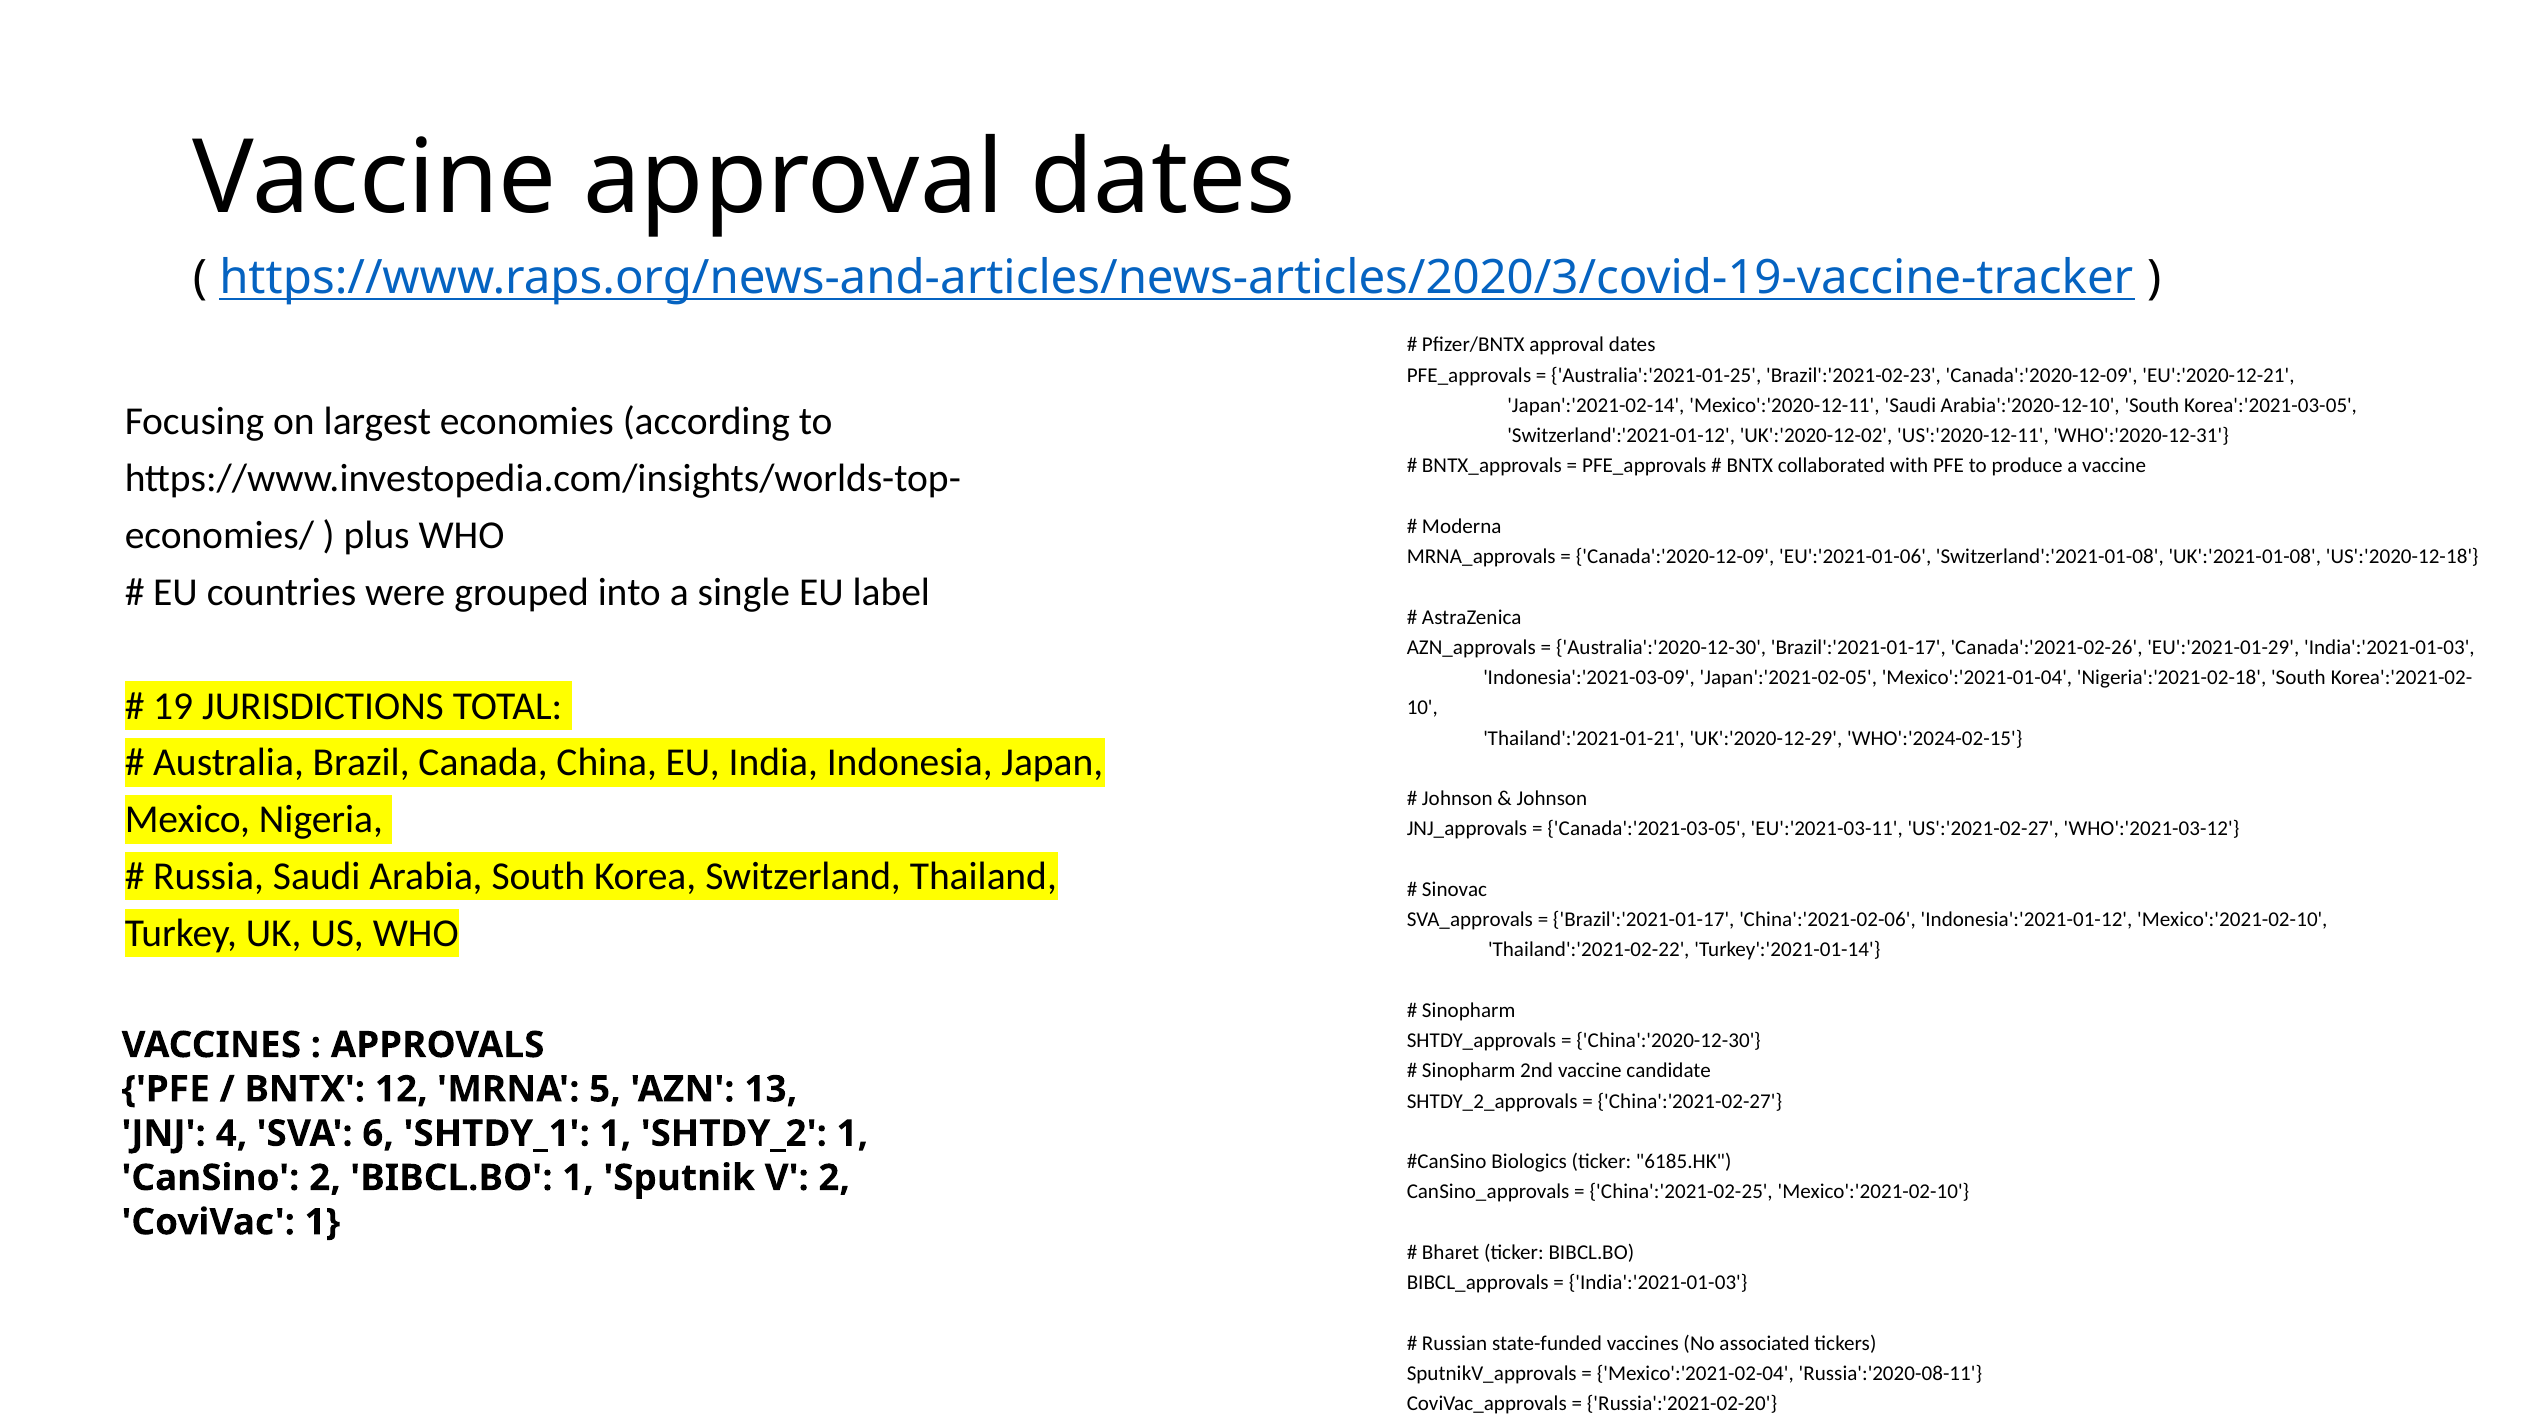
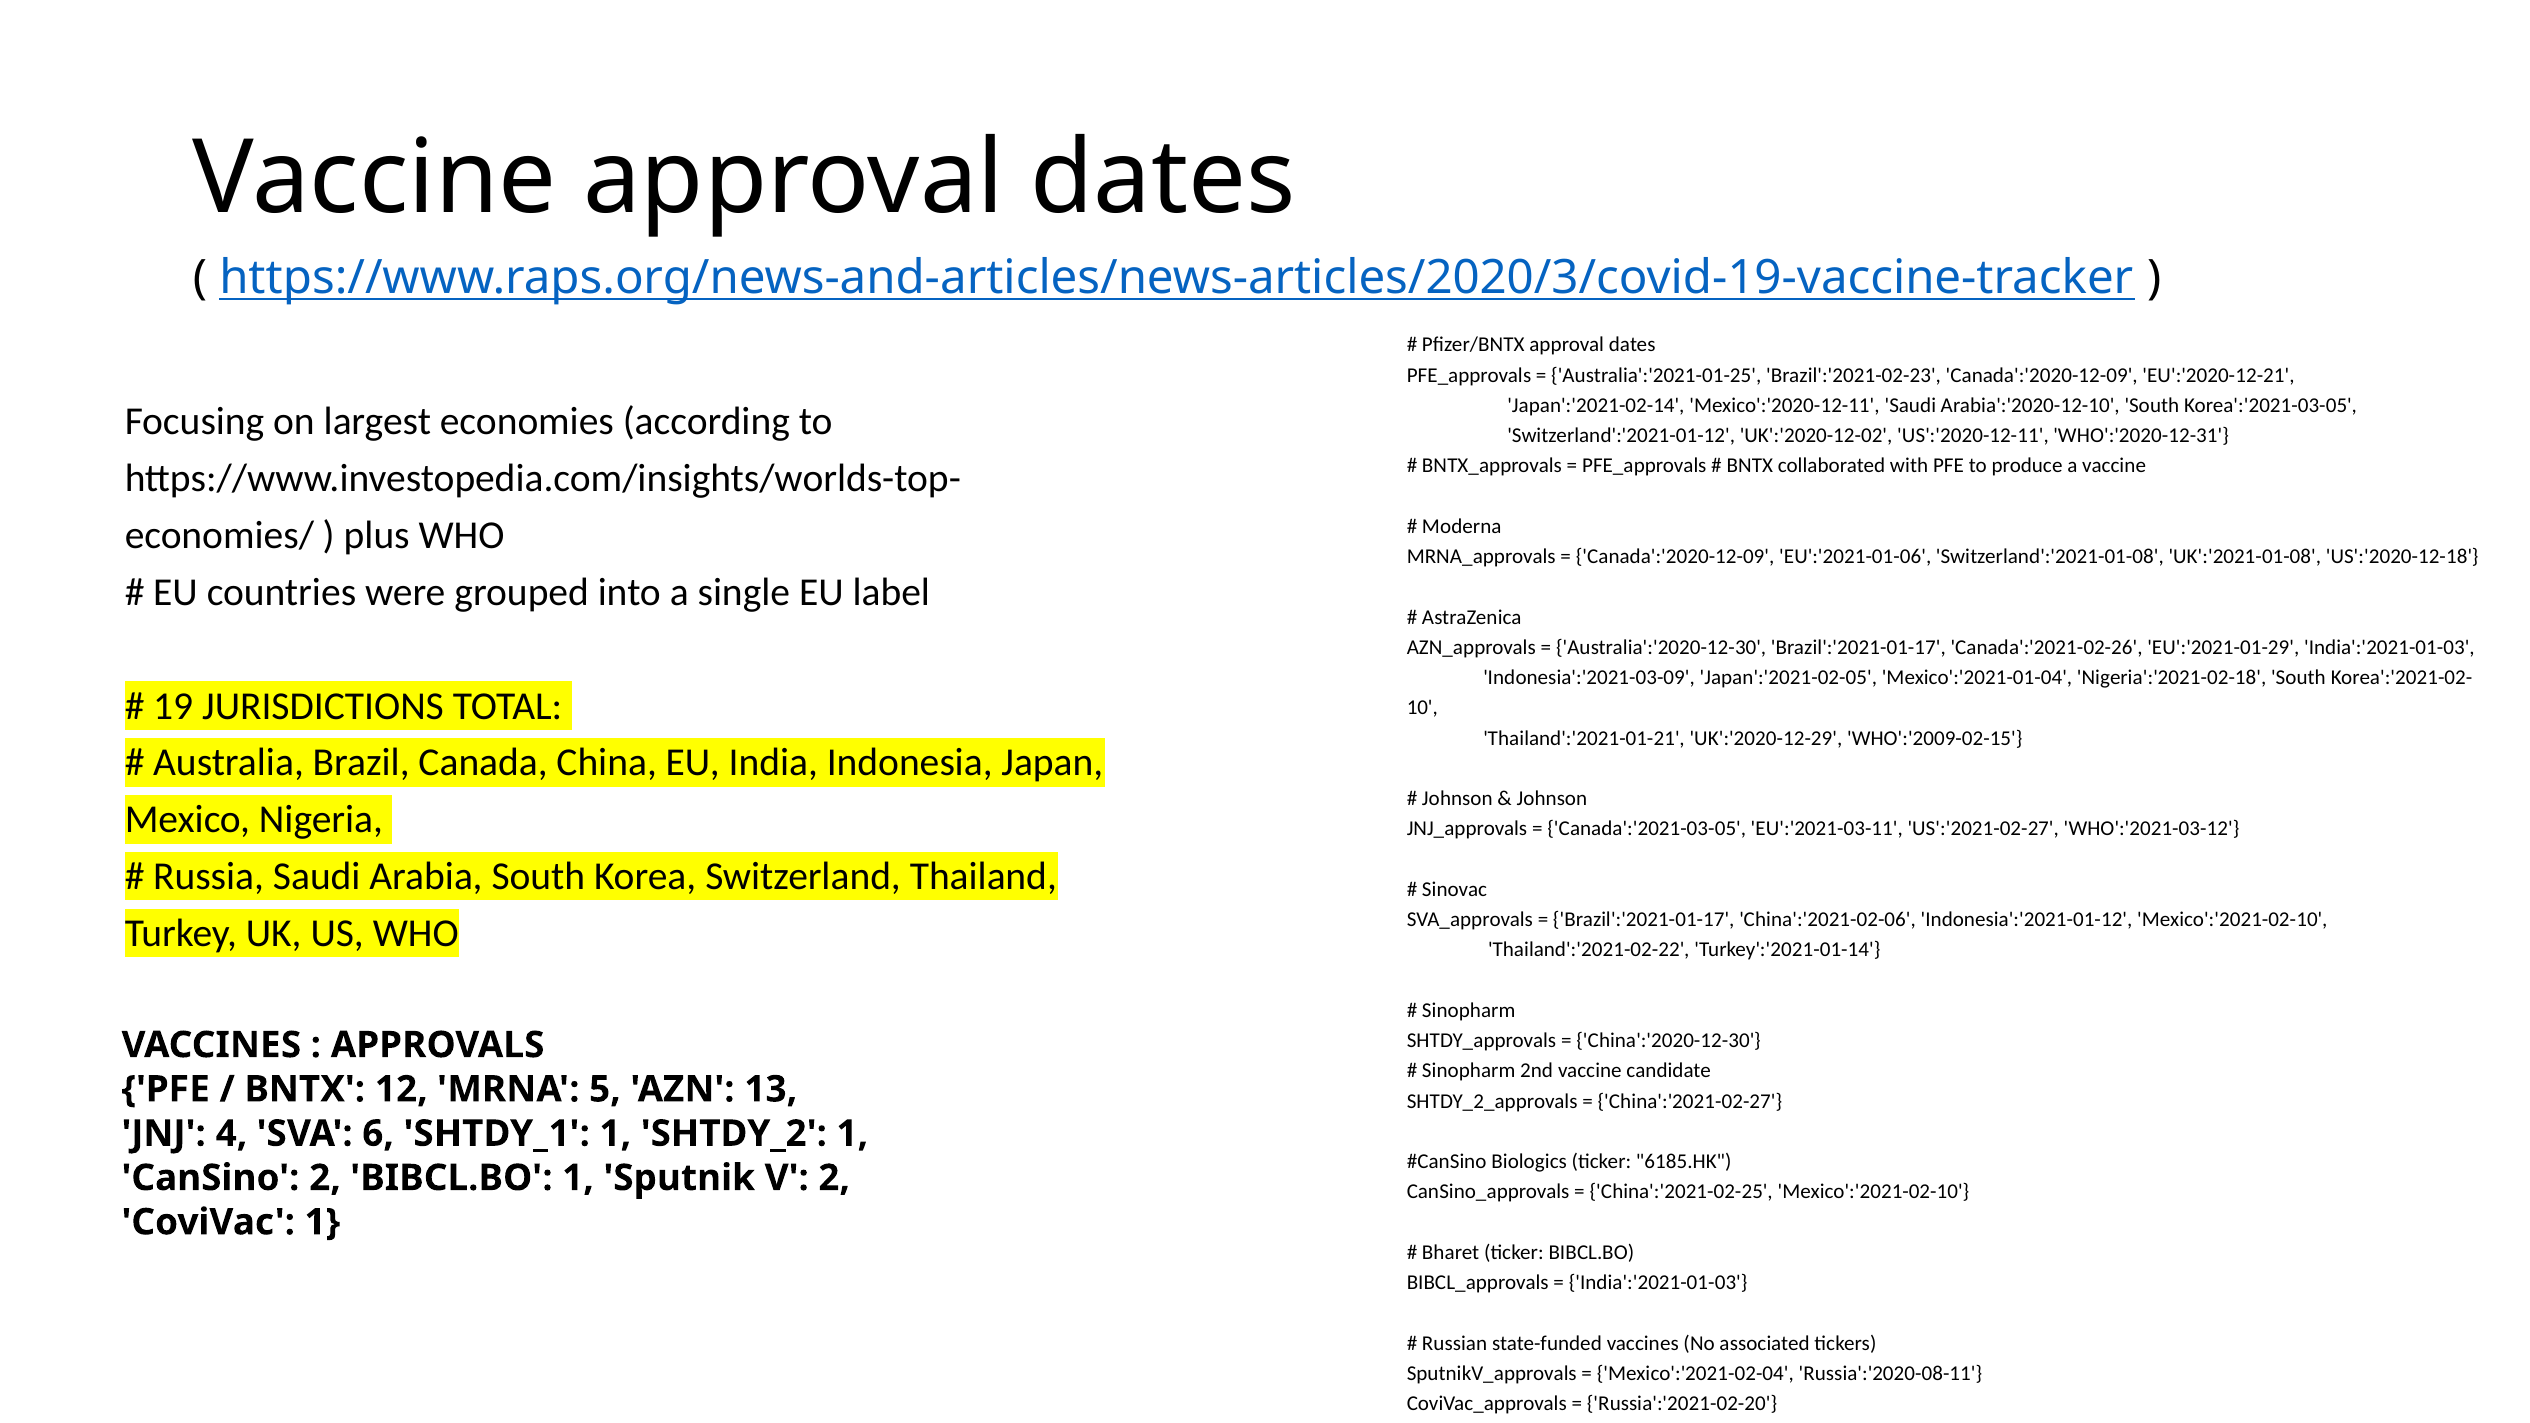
WHO':'2024-02-15: WHO':'2024-02-15 -> WHO':'2009-02-15
